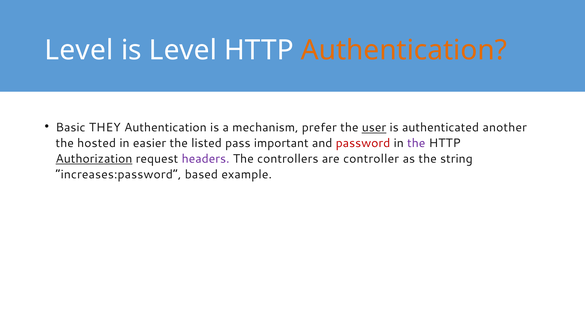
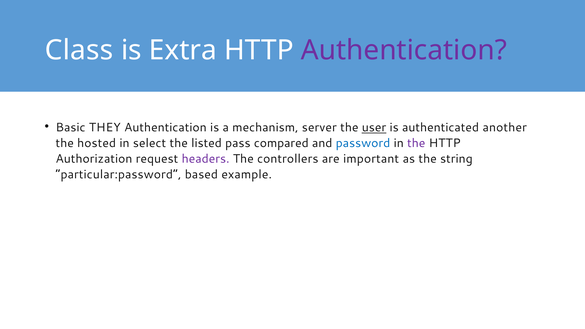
Level at (79, 50): Level -> Class
is Level: Level -> Extra
Authentication at (404, 50) colour: orange -> purple
prefer: prefer -> server
easier: easier -> select
important: important -> compared
password colour: red -> blue
Authorization underline: present -> none
controller: controller -> important
increases:password: increases:password -> particular:password
